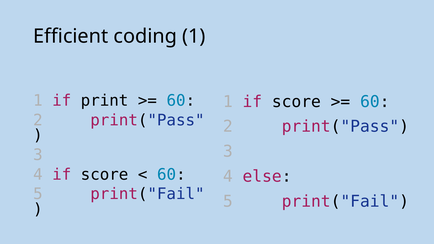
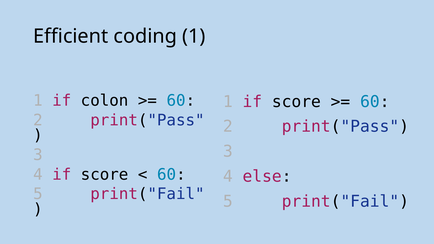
print: print -> colon
